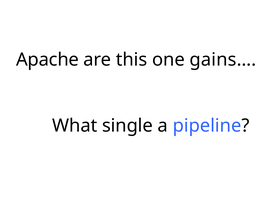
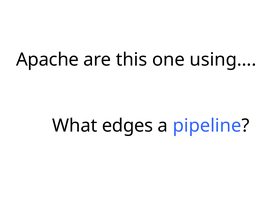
gains…: gains… -> using…
single: single -> edges
